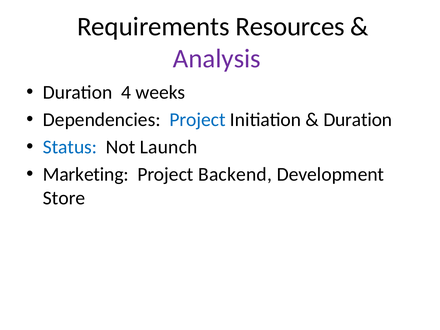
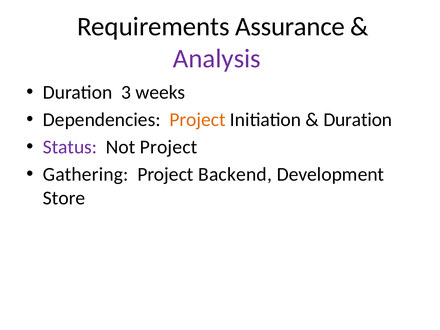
Resources: Resources -> Assurance
4: 4 -> 3
Project at (197, 120) colour: blue -> orange
Status colour: blue -> purple
Not Launch: Launch -> Project
Marketing: Marketing -> Gathering
